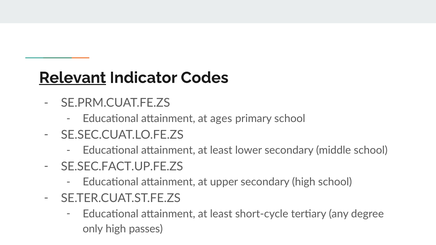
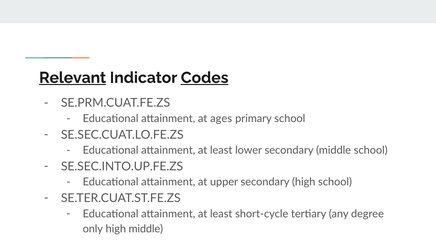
Codes underline: none -> present
SE.SEC.FACT.UP.FE.ZS: SE.SEC.FACT.UP.FE.ZS -> SE.SEC.INTO.UP.FE.ZS
high passes: passes -> middle
